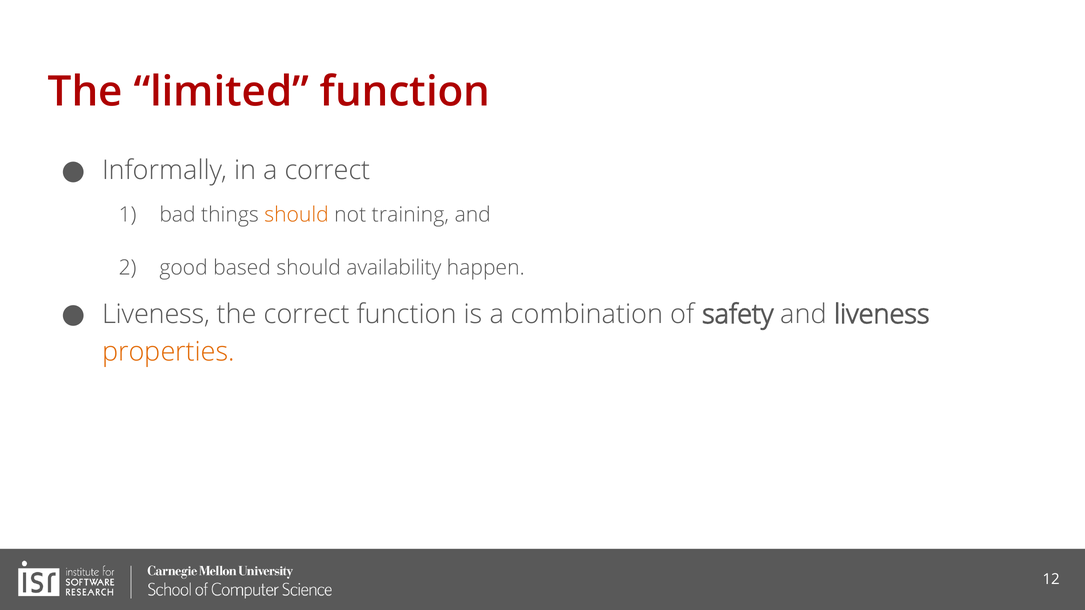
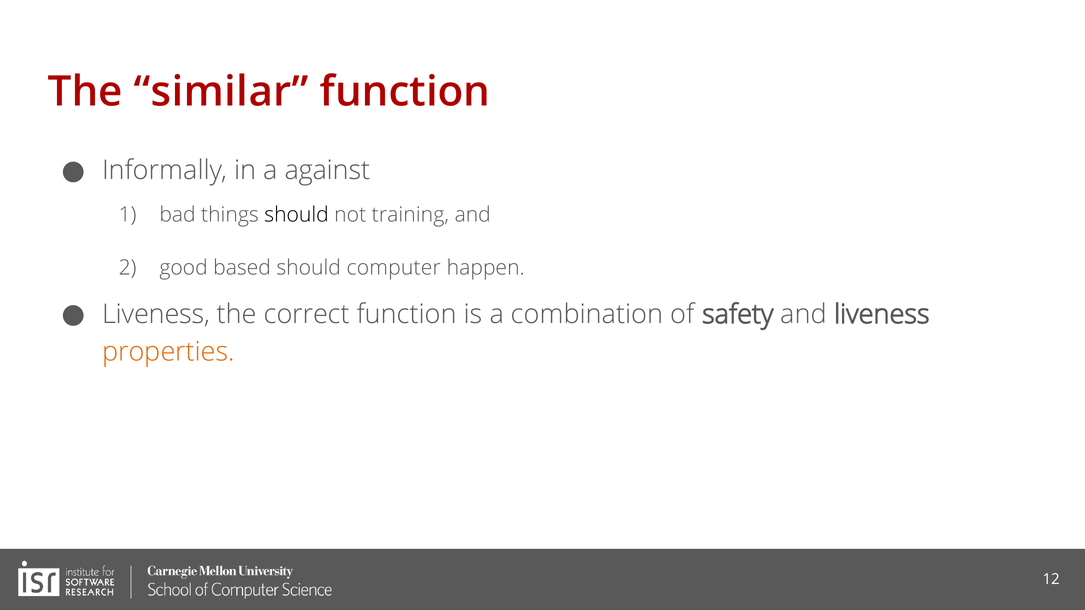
limited: limited -> similar
a correct: correct -> against
should at (297, 215) colour: orange -> black
availability: availability -> computer
